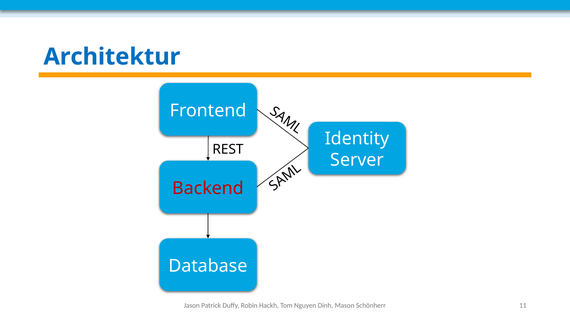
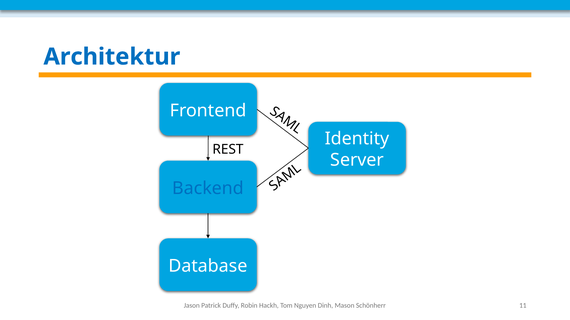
Backend colour: red -> blue
